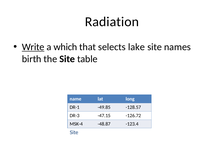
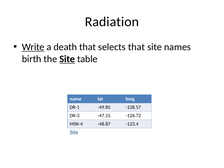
which: which -> death
selects lake: lake -> that
Site at (67, 59) underline: none -> present
